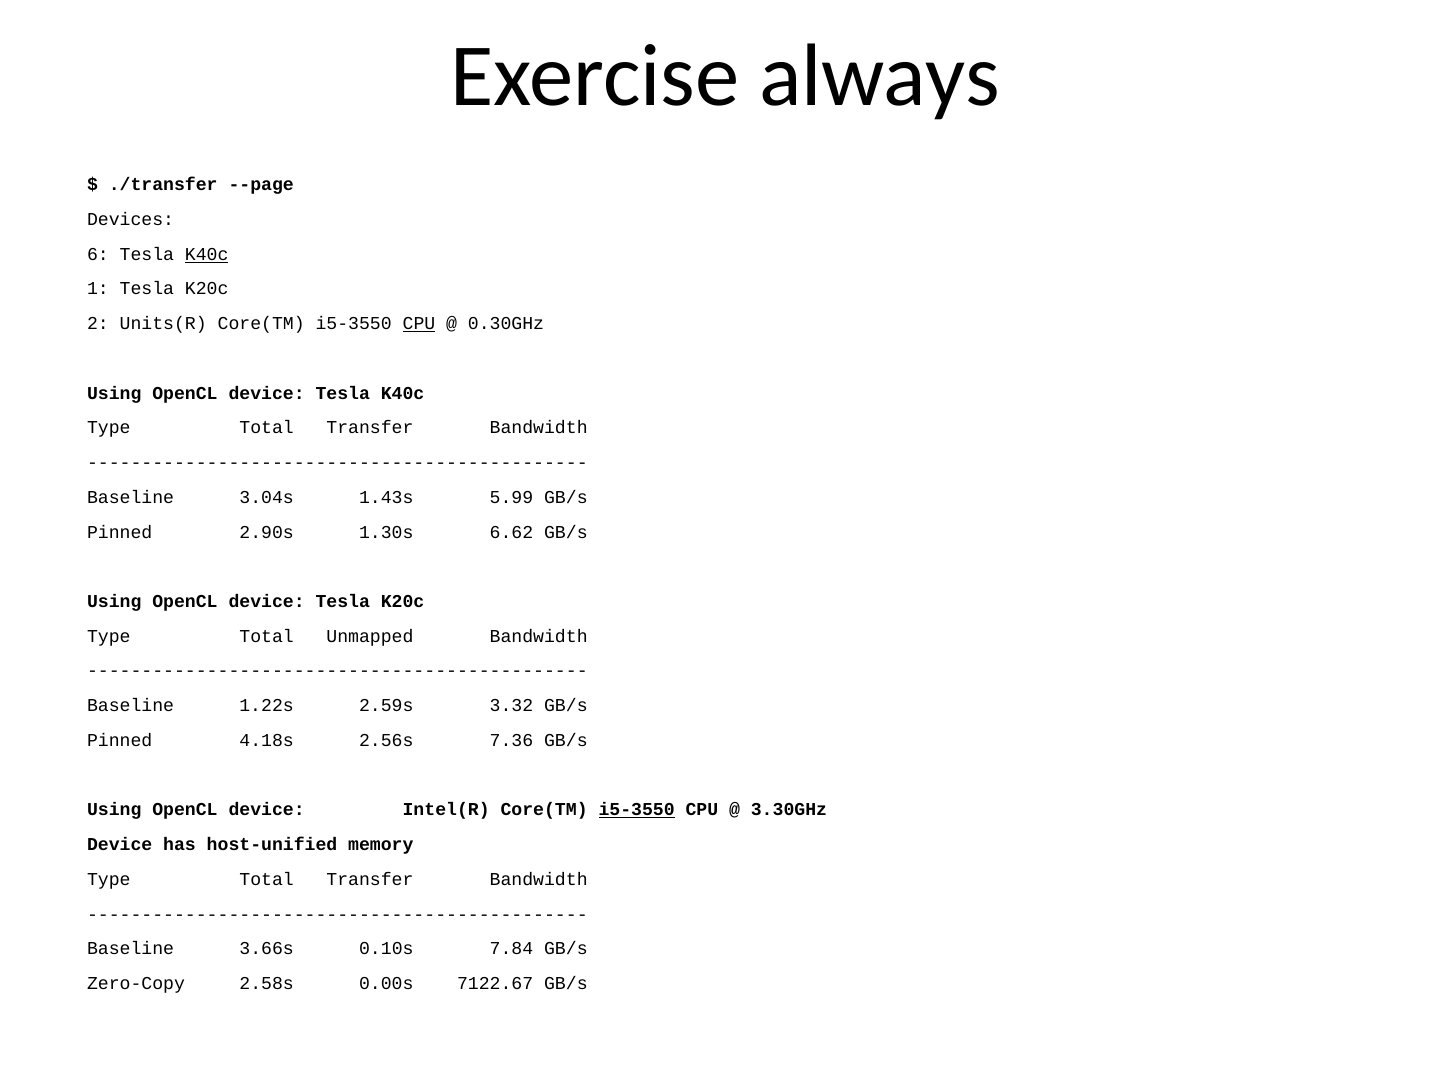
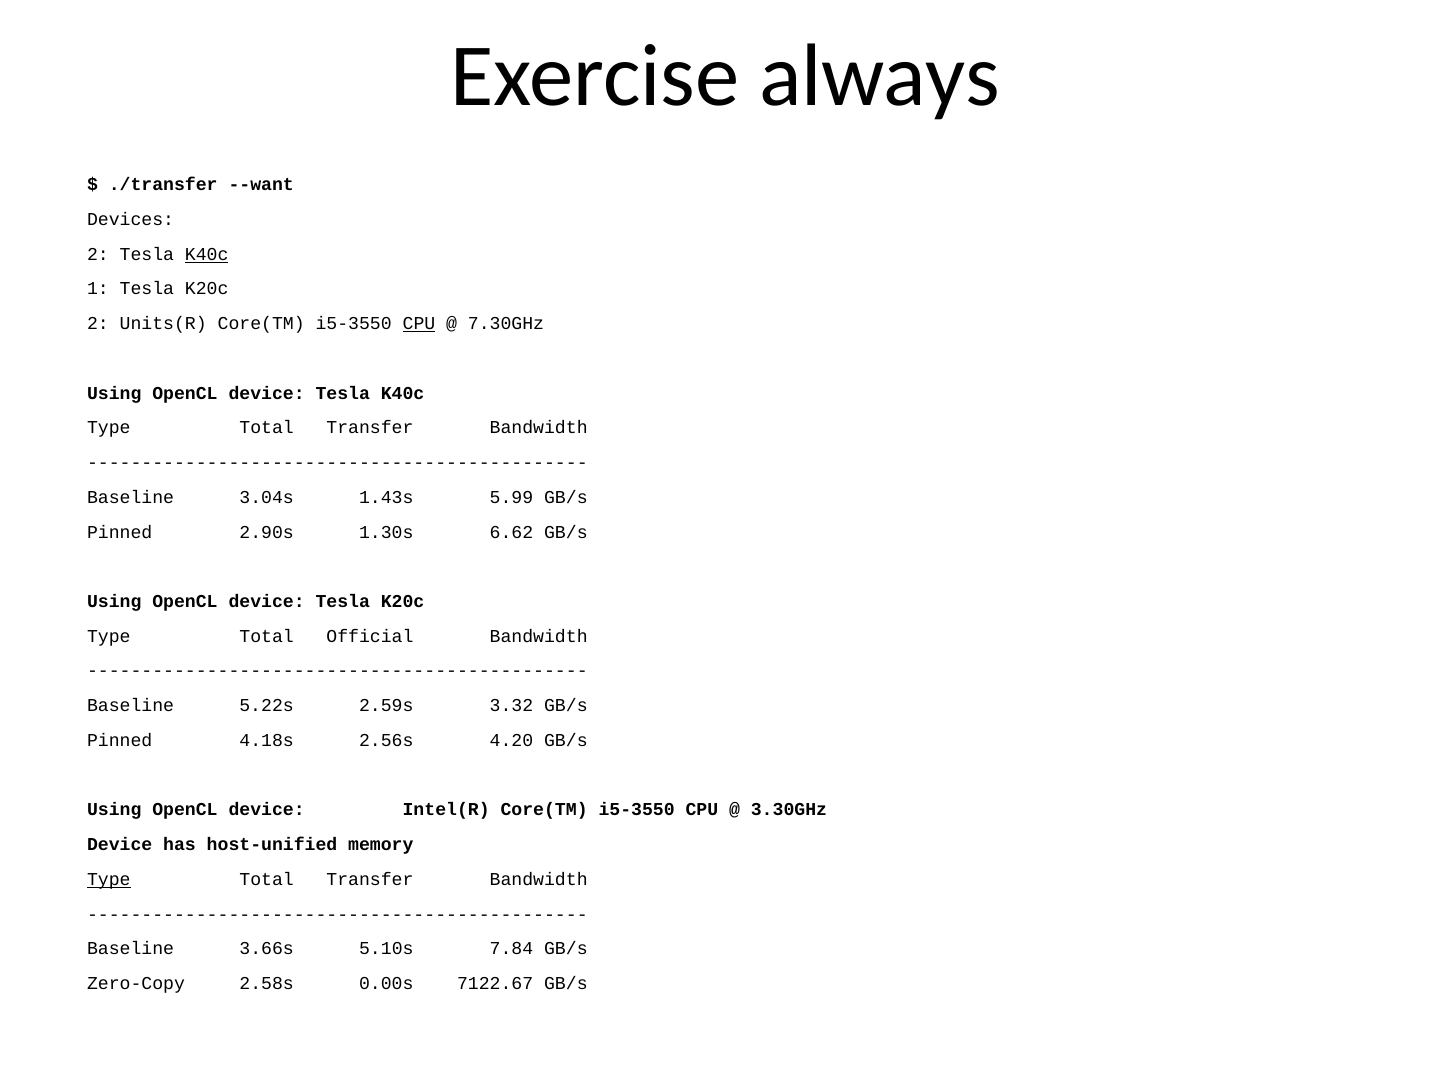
--page: --page -> --want
6 at (98, 254): 6 -> 2
0.30GHz: 0.30GHz -> 7.30GHz
Unmapped: Unmapped -> Official
1.22s: 1.22s -> 5.22s
7.36: 7.36 -> 4.20
i5-3550 at (637, 809) underline: present -> none
Type at (109, 879) underline: none -> present
0.10s: 0.10s -> 5.10s
